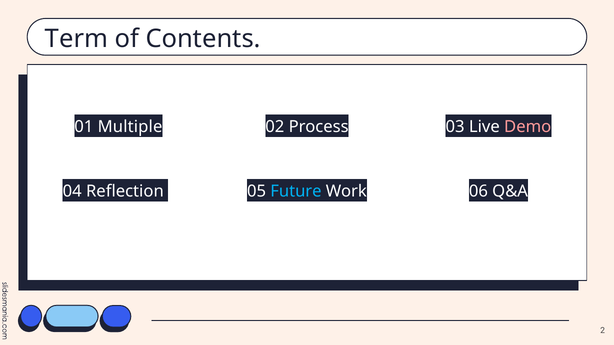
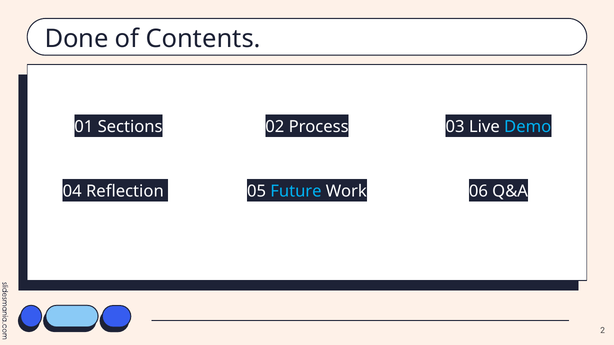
Term: Term -> Done
Multiple: Multiple -> Sections
Demo colour: pink -> light blue
